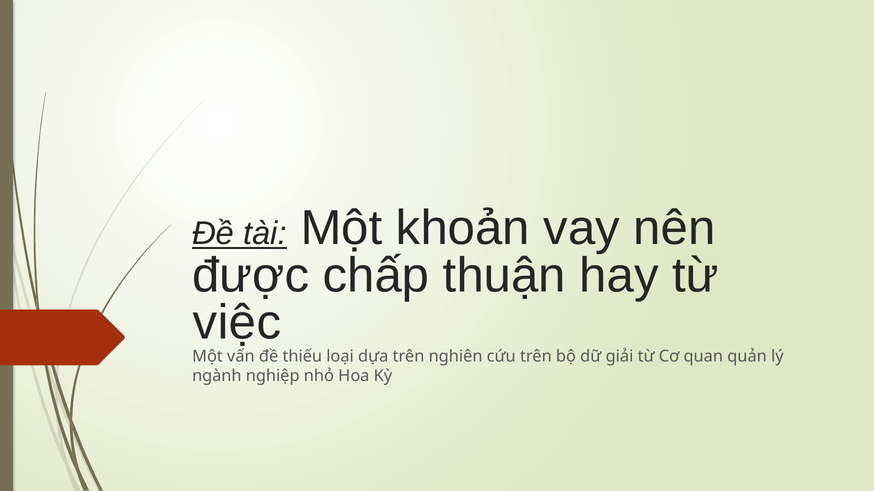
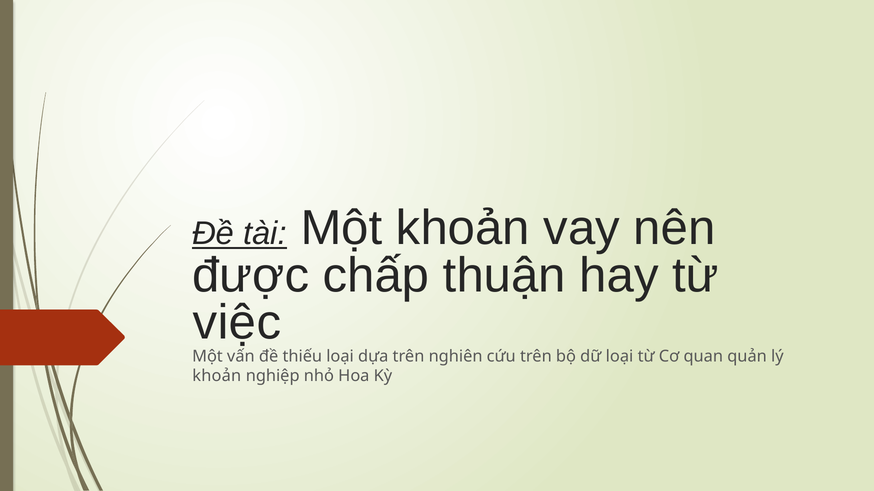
dữ giải: giải -> loại
ngành at (217, 376): ngành -> khoản
